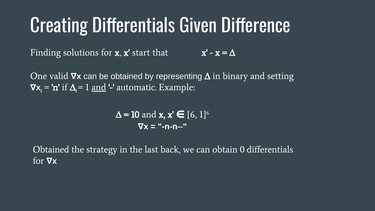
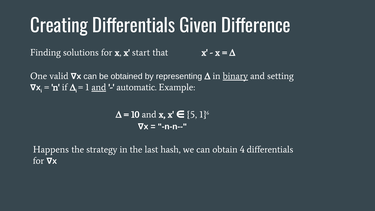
binary underline: none -> present
6: 6 -> 5
Obtained at (51, 149): Obtained -> Happens
back: back -> hash
0: 0 -> 4
